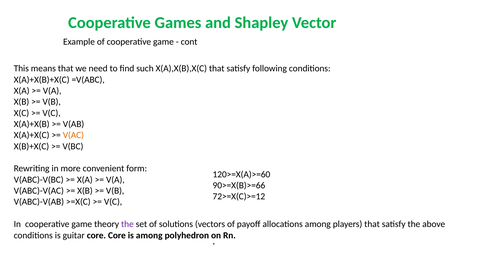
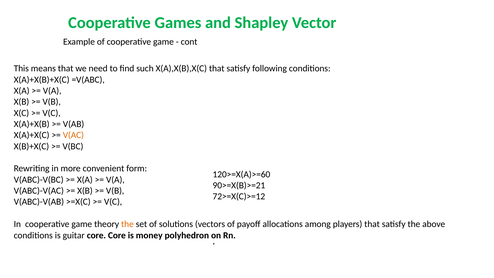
90>=X(B)>=66: 90>=X(B)>=66 -> 90>=X(B)>=21
the at (127, 224) colour: purple -> orange
is among: among -> money
